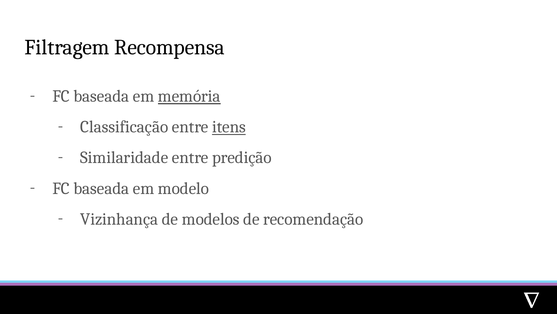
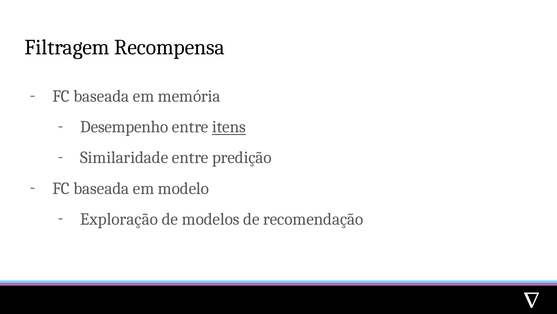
memória underline: present -> none
Classificação: Classificação -> Desempenho
Vizinhança: Vizinhança -> Exploração
